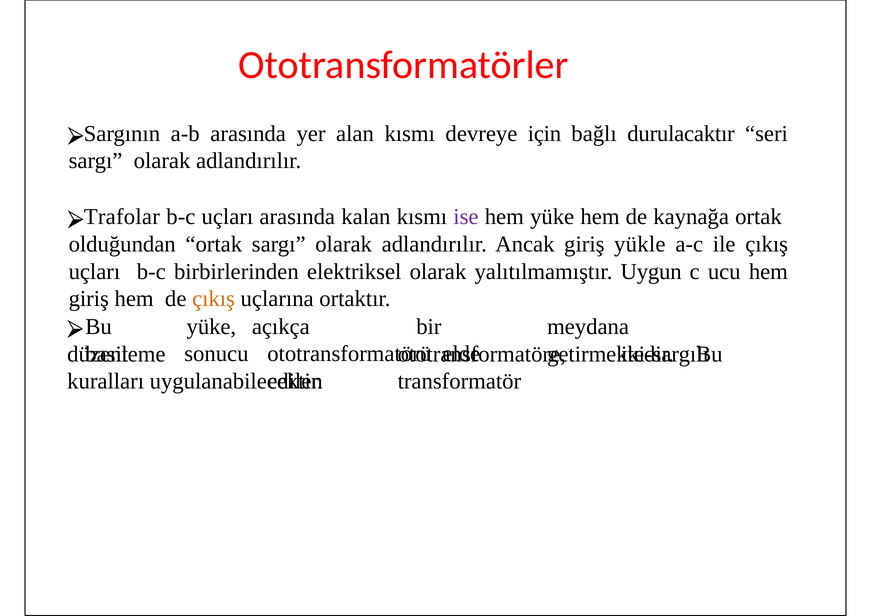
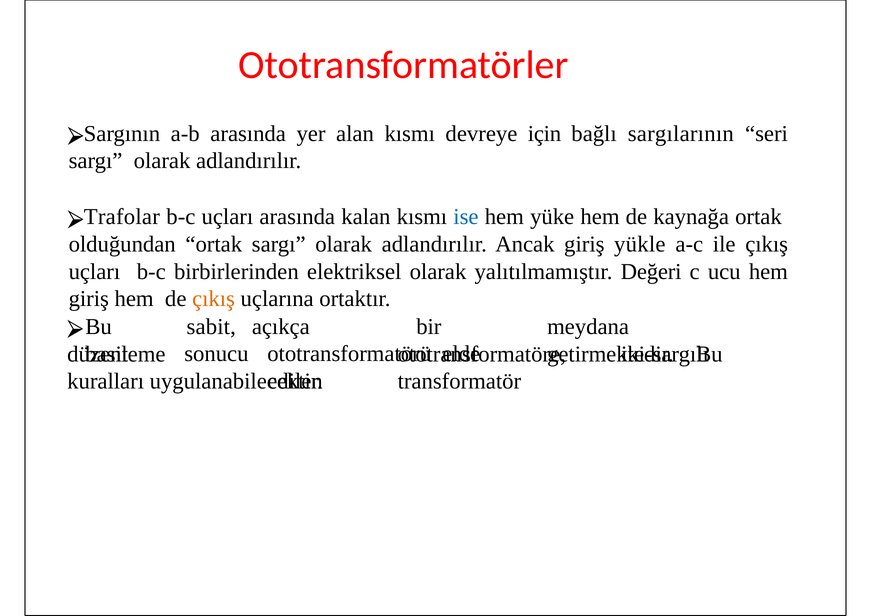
durulacaktır: durulacaktır -> sargılarının
ise colour: purple -> blue
Uygun: Uygun -> Değeri
yüke at (211, 327): yüke -> sabit
